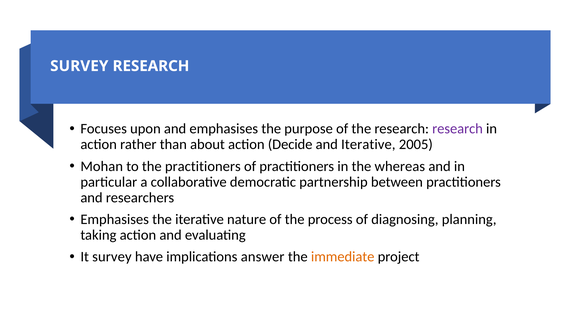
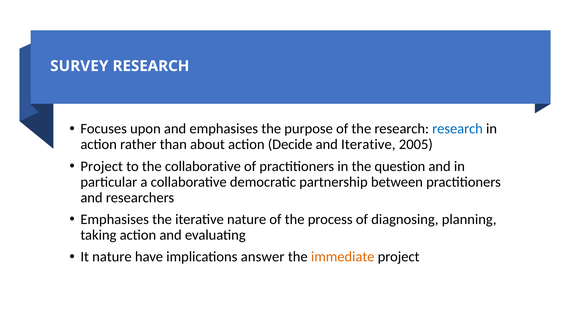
research at (458, 129) colour: purple -> blue
Mohan at (102, 166): Mohan -> Project
the practitioners: practitioners -> collaborative
whereas: whereas -> question
It survey: survey -> nature
